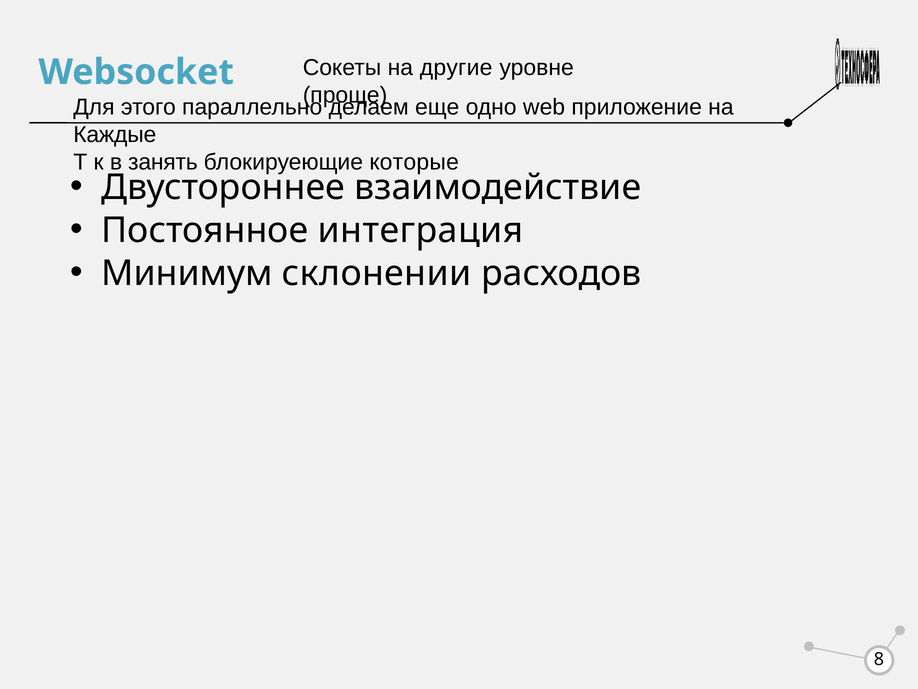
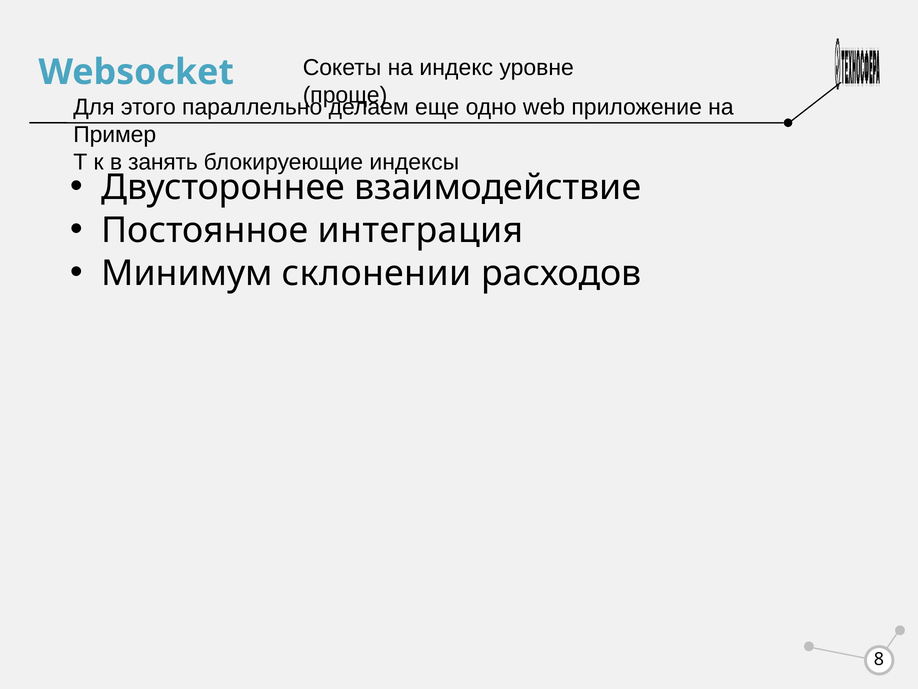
другие: другие -> индекс
Каждые: Каждые -> Пример
которые: которые -> индексы
